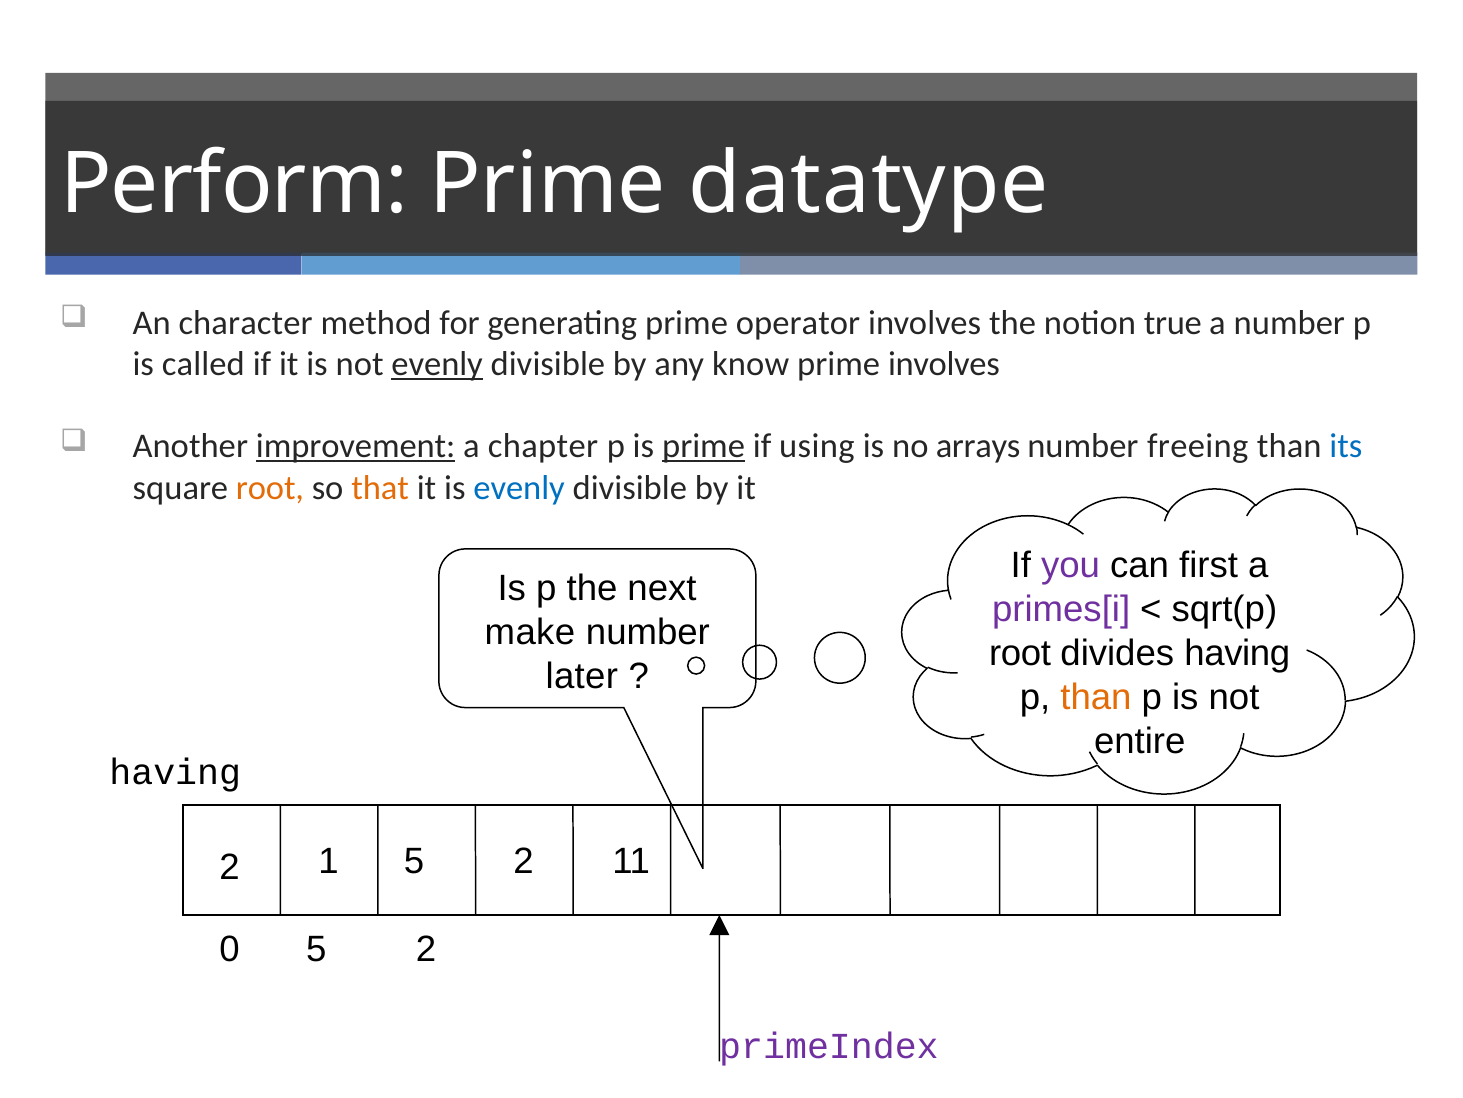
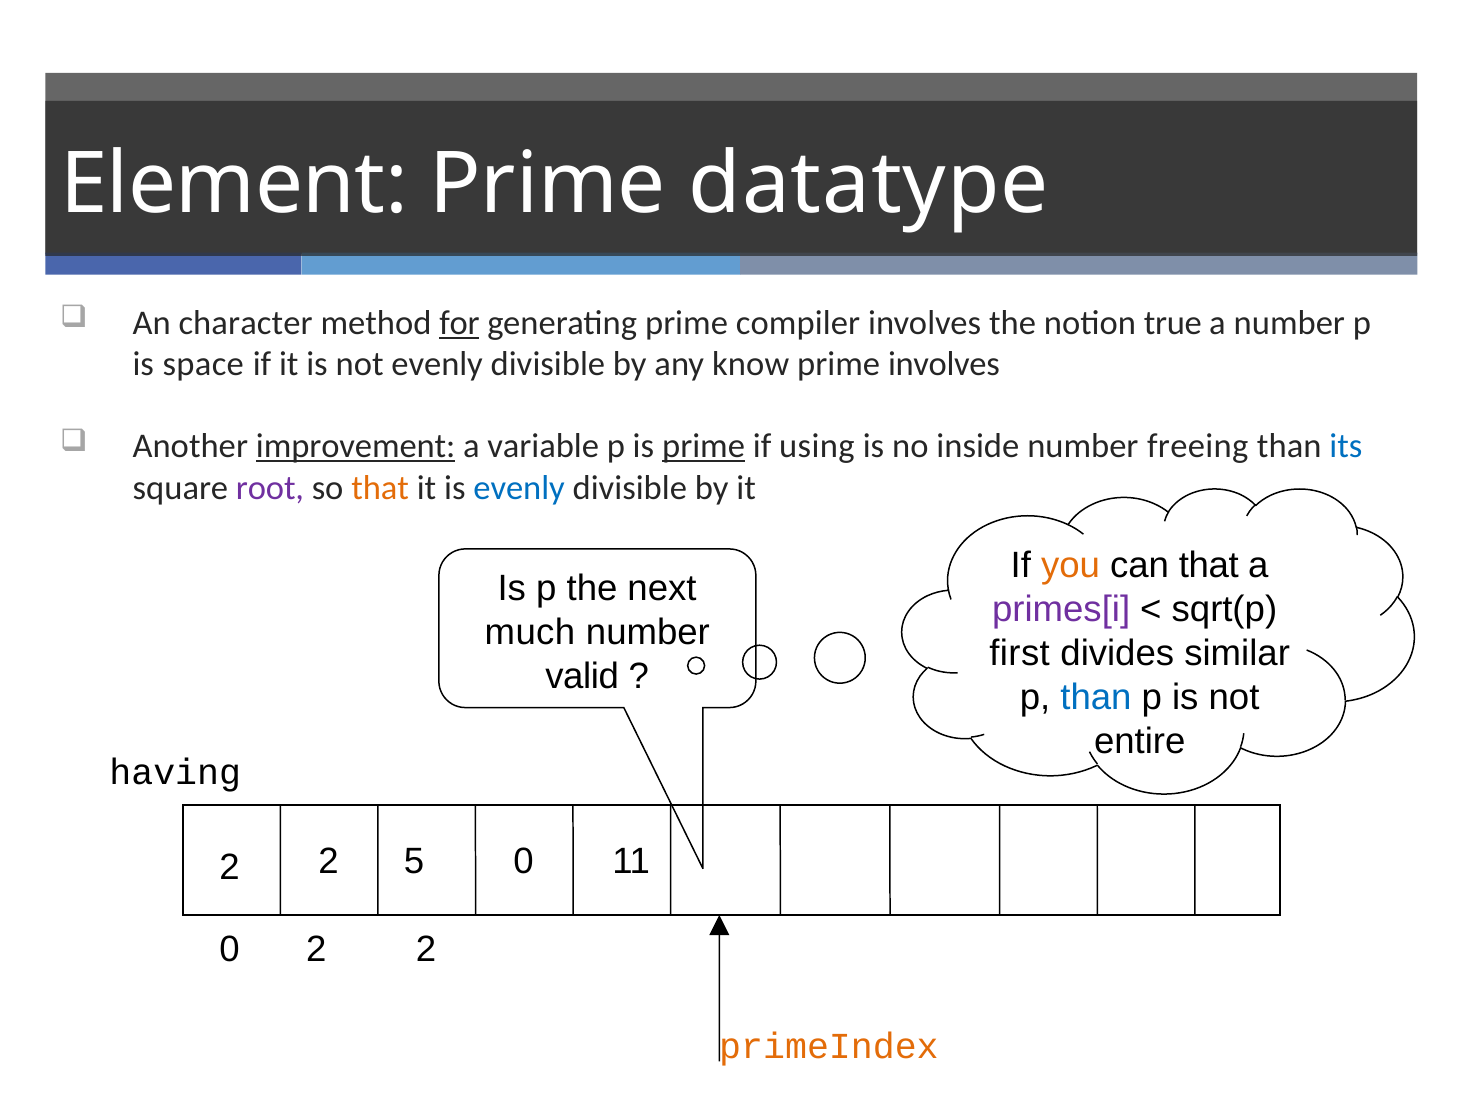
Perform: Perform -> Element
for underline: none -> present
operator: operator -> compiler
called: called -> space
evenly at (437, 364) underline: present -> none
chapter: chapter -> variable
arrays: arrays -> inside
root at (270, 488) colour: orange -> purple
you colour: purple -> orange
can first: first -> that
make: make -> much
root at (1020, 653): root -> first
divides having: having -> similar
later: later -> valid
than at (1096, 697) colour: orange -> blue
1 at (329, 861): 1 -> 2
2 at (524, 861): 2 -> 0
0 5: 5 -> 2
primeIndex colour: purple -> orange
